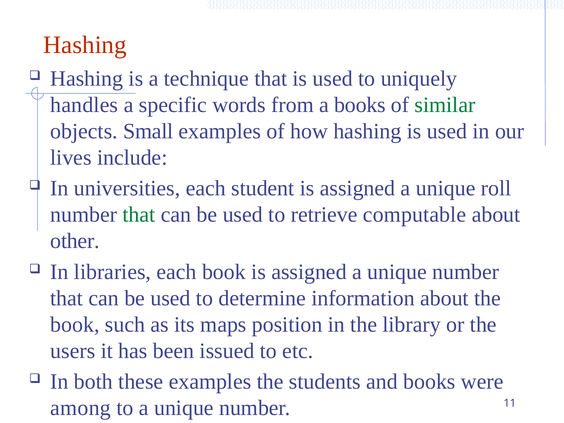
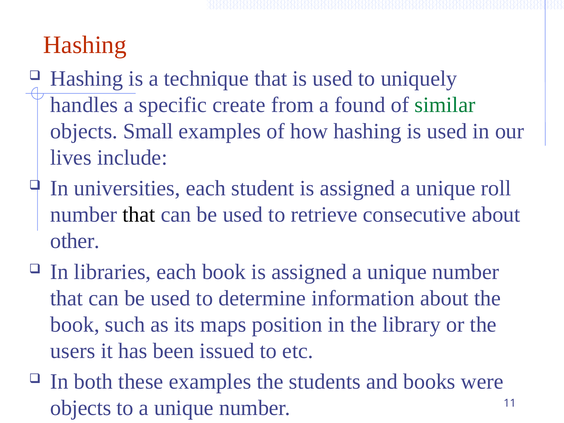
words: words -> create
a books: books -> found
that at (139, 215) colour: green -> black
computable: computable -> consecutive
among at (81, 408): among -> objects
